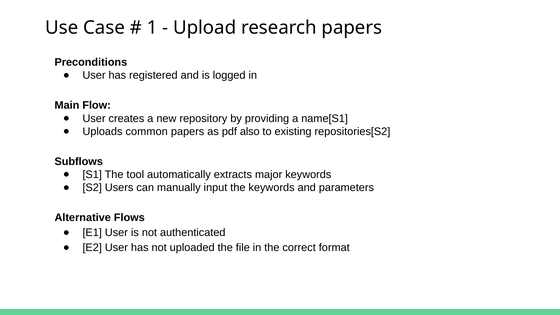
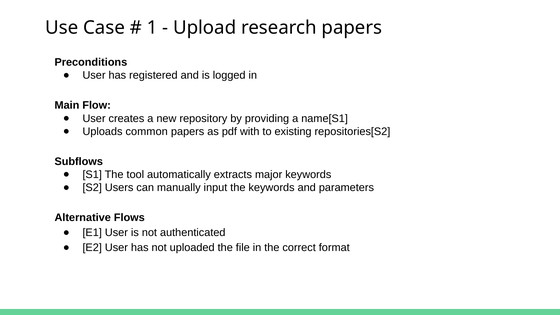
also: also -> with
